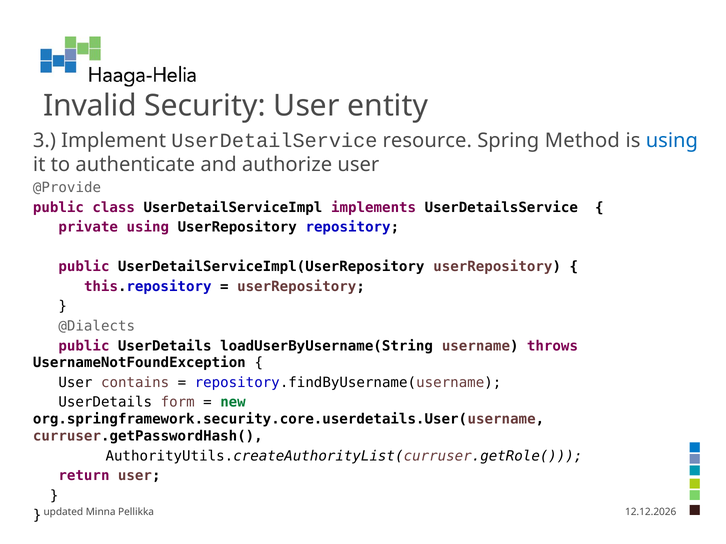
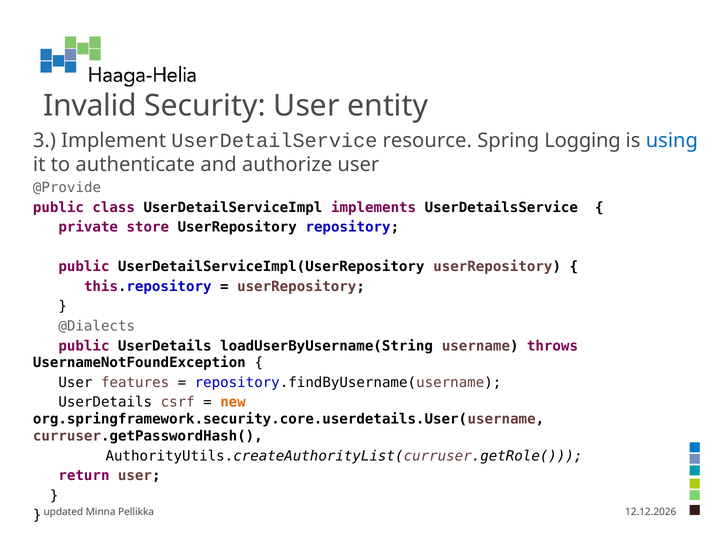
Method: Method -> Logging
private using: using -> store
contains: contains -> features
form: form -> csrf
new colour: green -> orange
